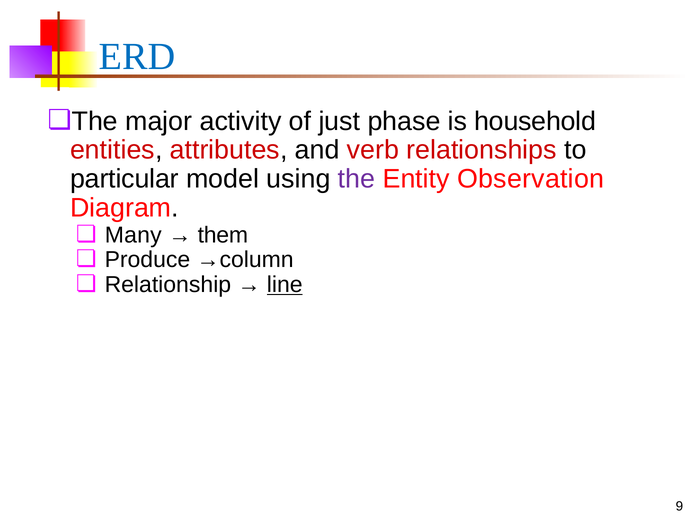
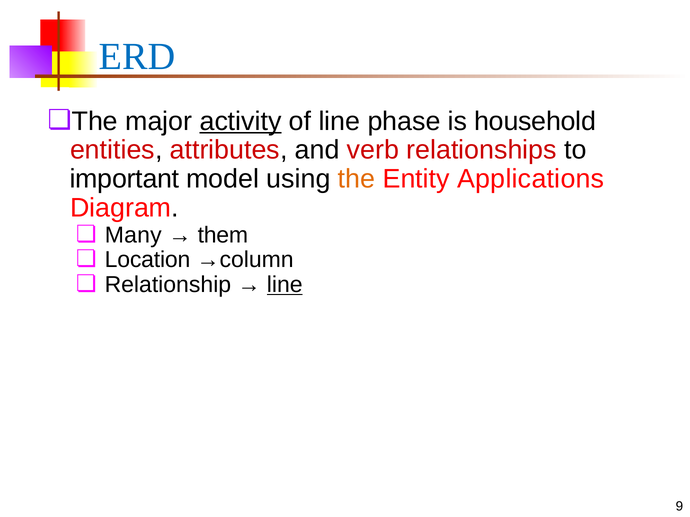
activity underline: none -> present
of just: just -> line
particular: particular -> important
the colour: purple -> orange
Observation: Observation -> Applications
Produce: Produce -> Location
